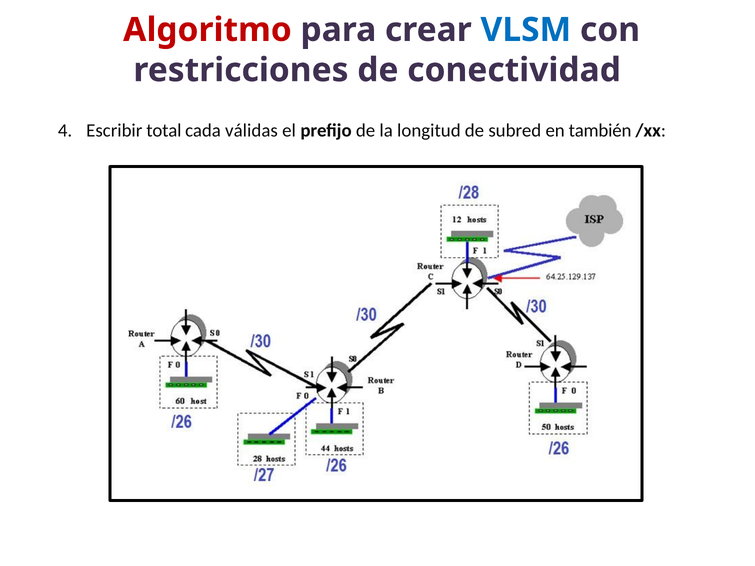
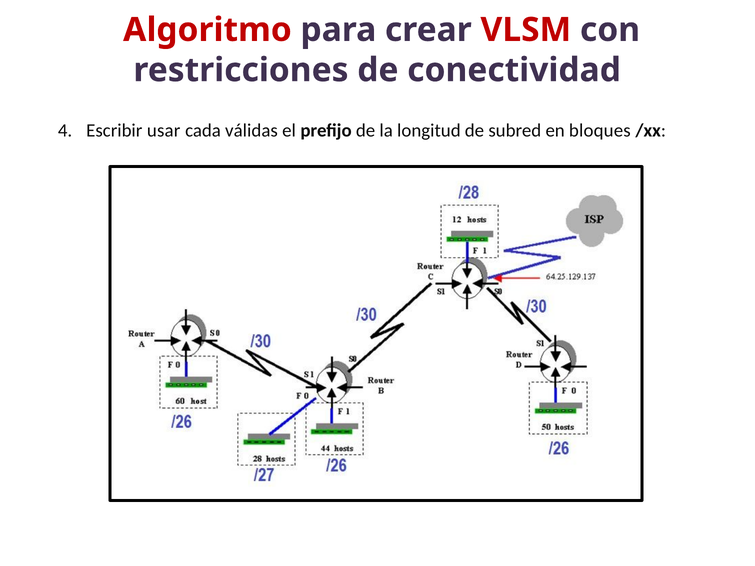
VLSM colour: blue -> red
total: total -> usar
también: también -> bloques
